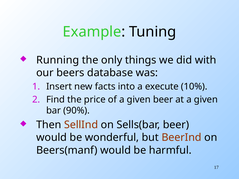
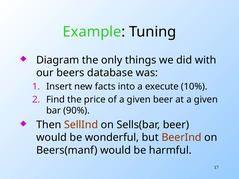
Running: Running -> Diagram
